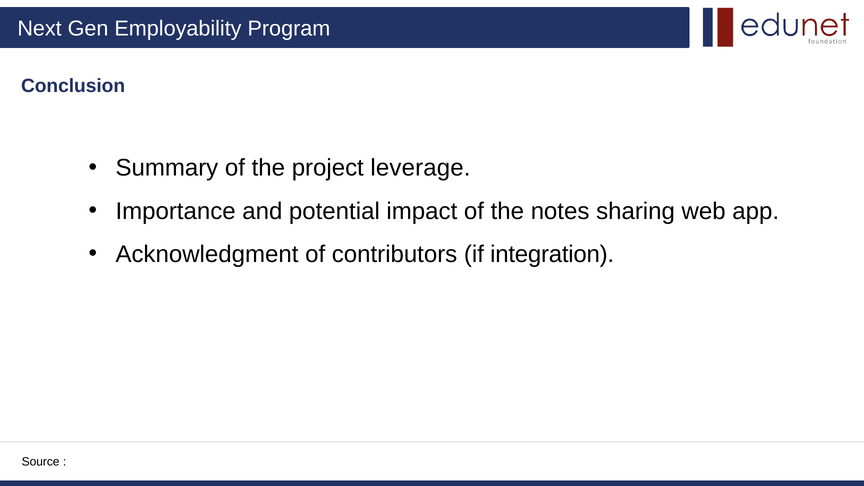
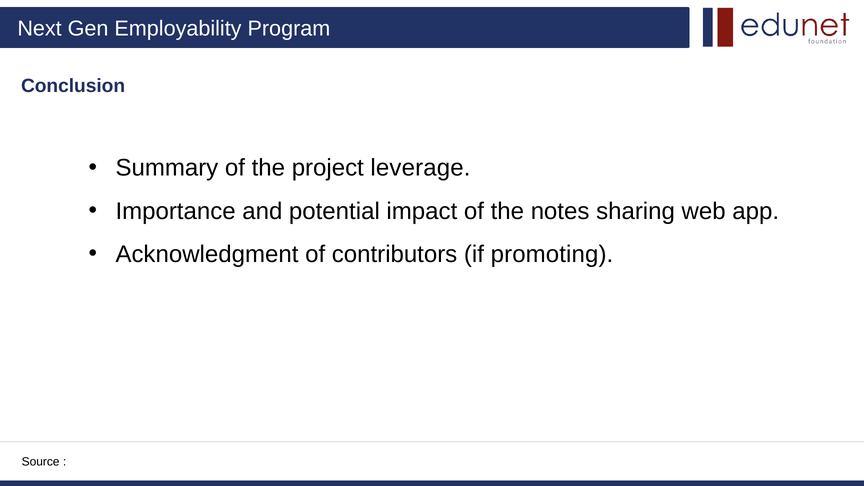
integration: integration -> promoting
